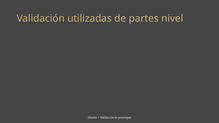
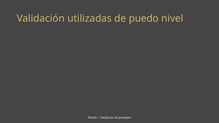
partes: partes -> puedo
